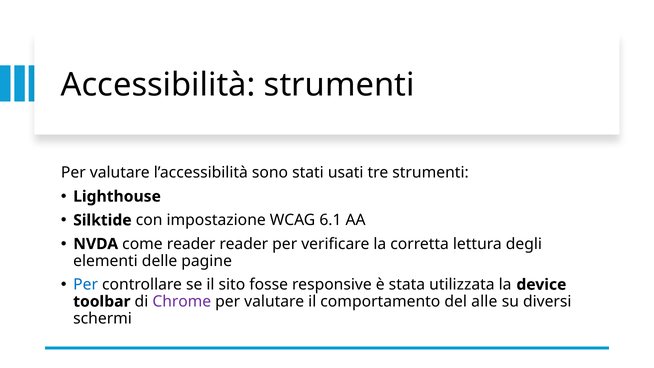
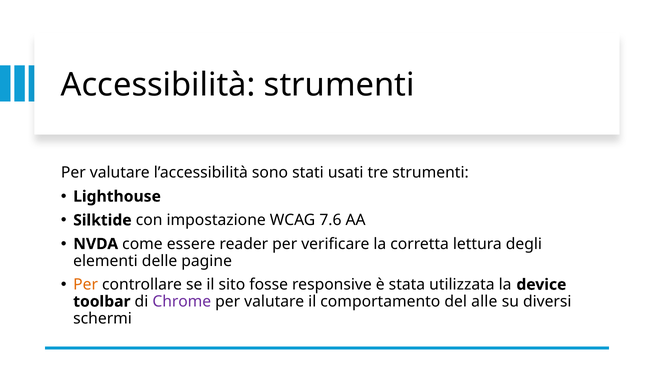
6.1: 6.1 -> 7.6
come reader: reader -> essere
Per at (86, 285) colour: blue -> orange
